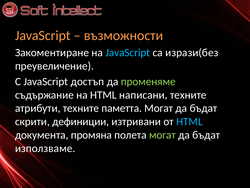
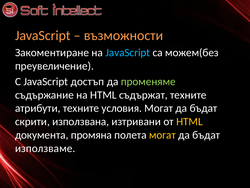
изрази(без: изрази(без -> можем(без
написани: написани -> съдържат
паметта: паметта -> условия
дефиниции: дефиниции -> използвана
HTML at (189, 121) colour: light blue -> yellow
могат at (162, 135) colour: light green -> yellow
